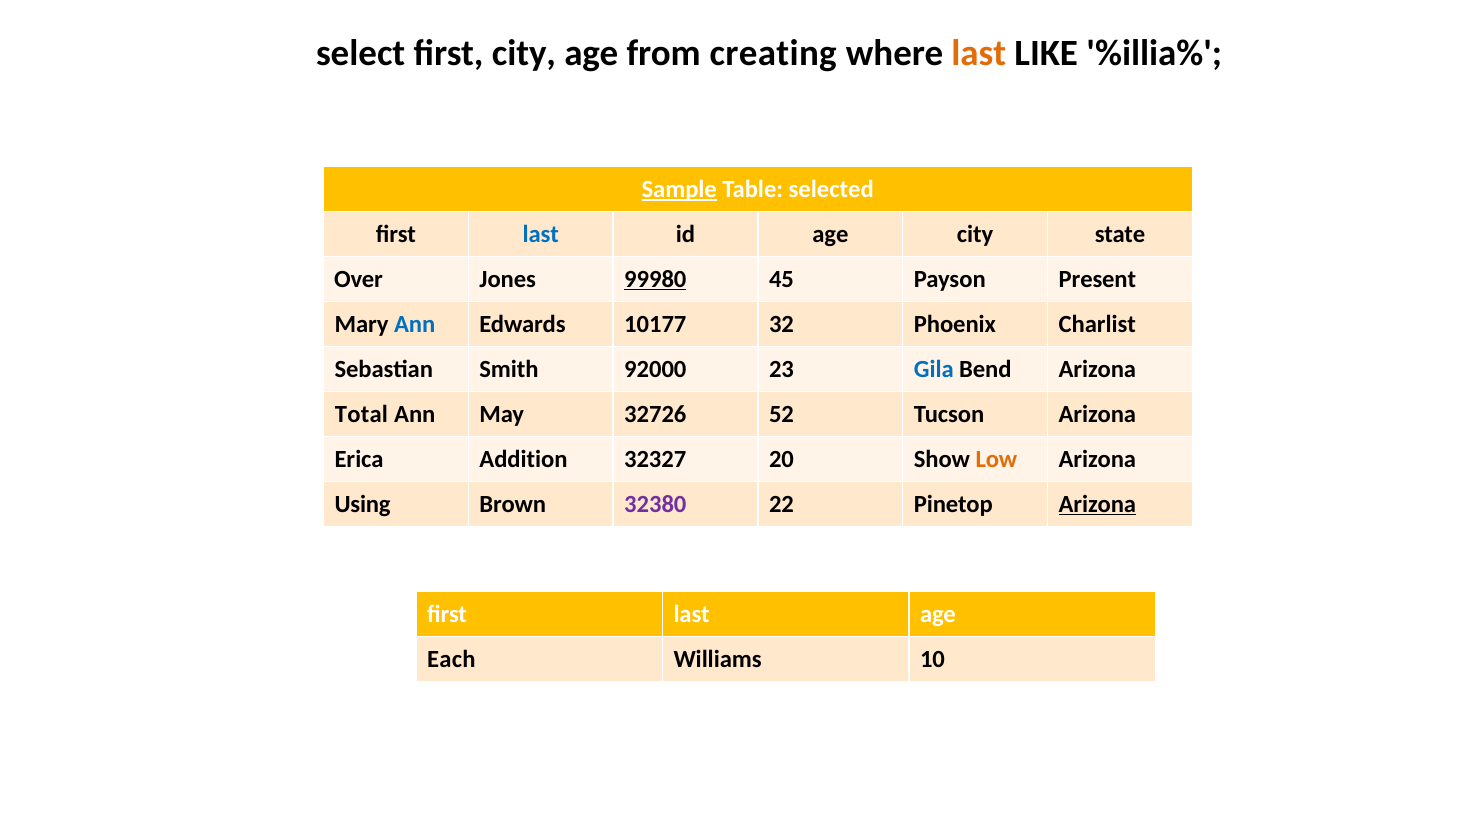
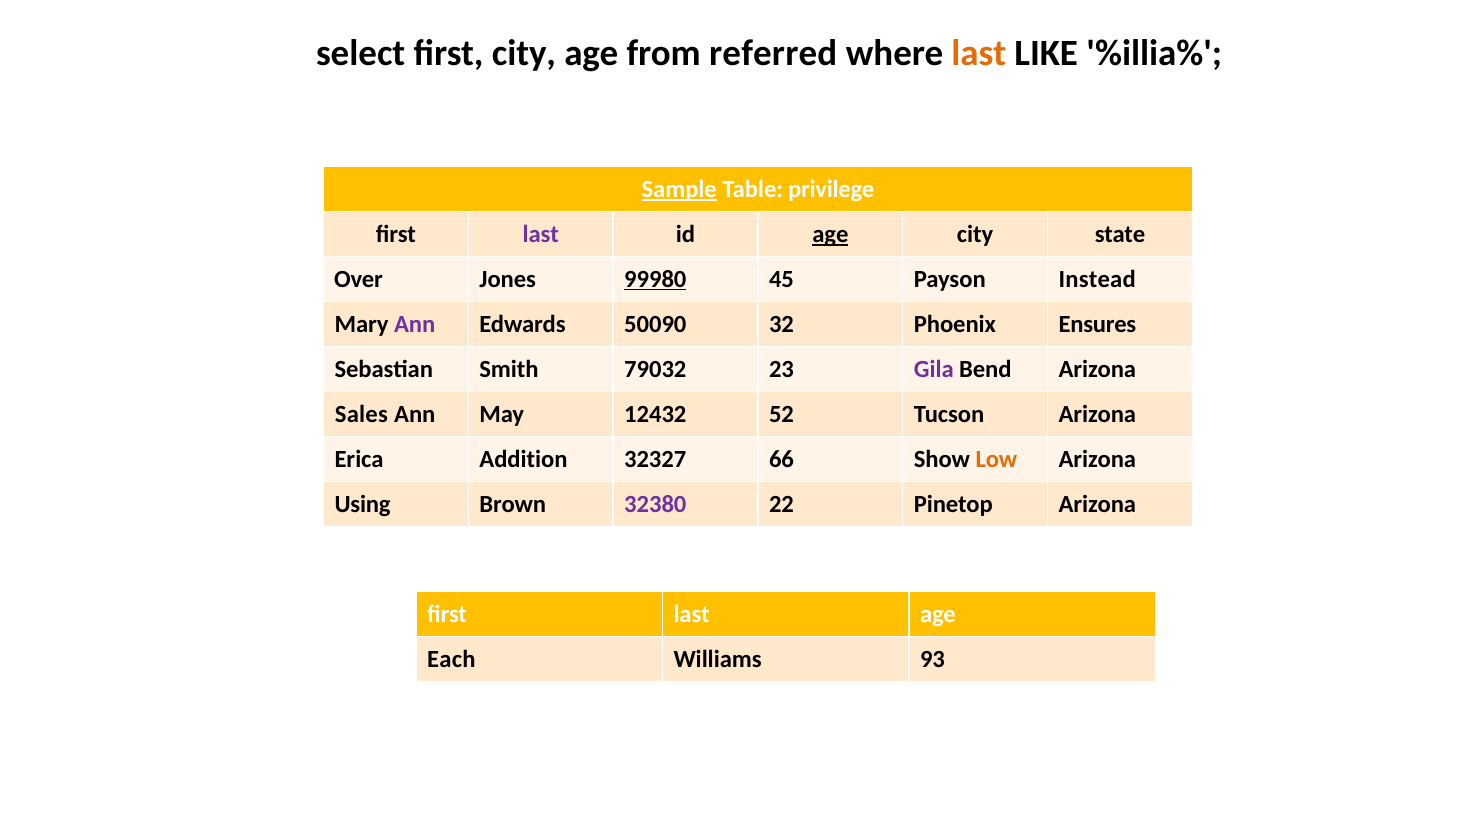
creating: creating -> referred
selected: selected -> privilege
last at (541, 234) colour: blue -> purple
age at (830, 234) underline: none -> present
Present: Present -> Instead
Ann at (415, 324) colour: blue -> purple
10177: 10177 -> 50090
Charlist: Charlist -> Ensures
92000: 92000 -> 79032
Gila colour: blue -> purple
Total: Total -> Sales
32726: 32726 -> 12432
20: 20 -> 66
Arizona at (1097, 504) underline: present -> none
10: 10 -> 93
